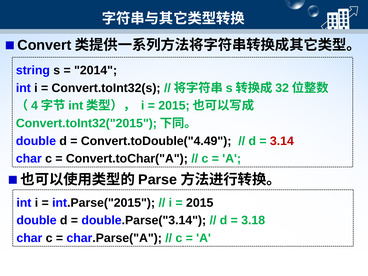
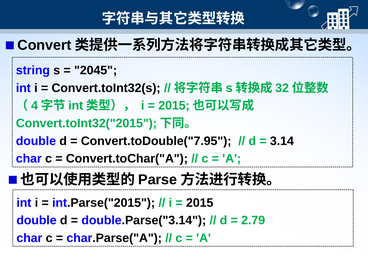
2014: 2014 -> 2045
Convert.toDouble("4.49: Convert.toDouble("4.49 -> Convert.toDouble("7.95
3.14 colour: red -> black
3.18: 3.18 -> 2.79
